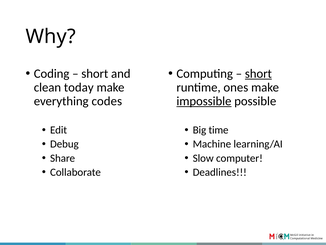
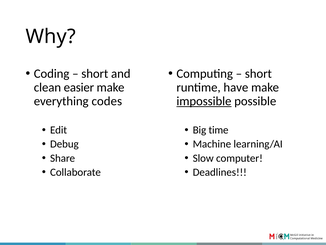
short at (258, 73) underline: present -> none
today: today -> easier
ones: ones -> have
